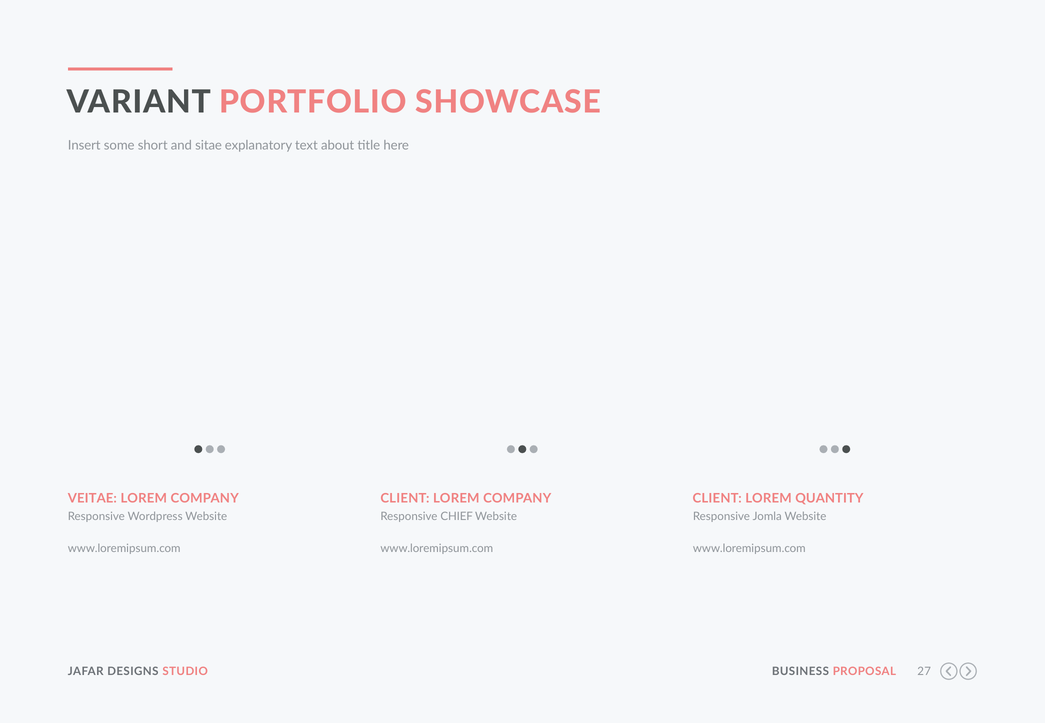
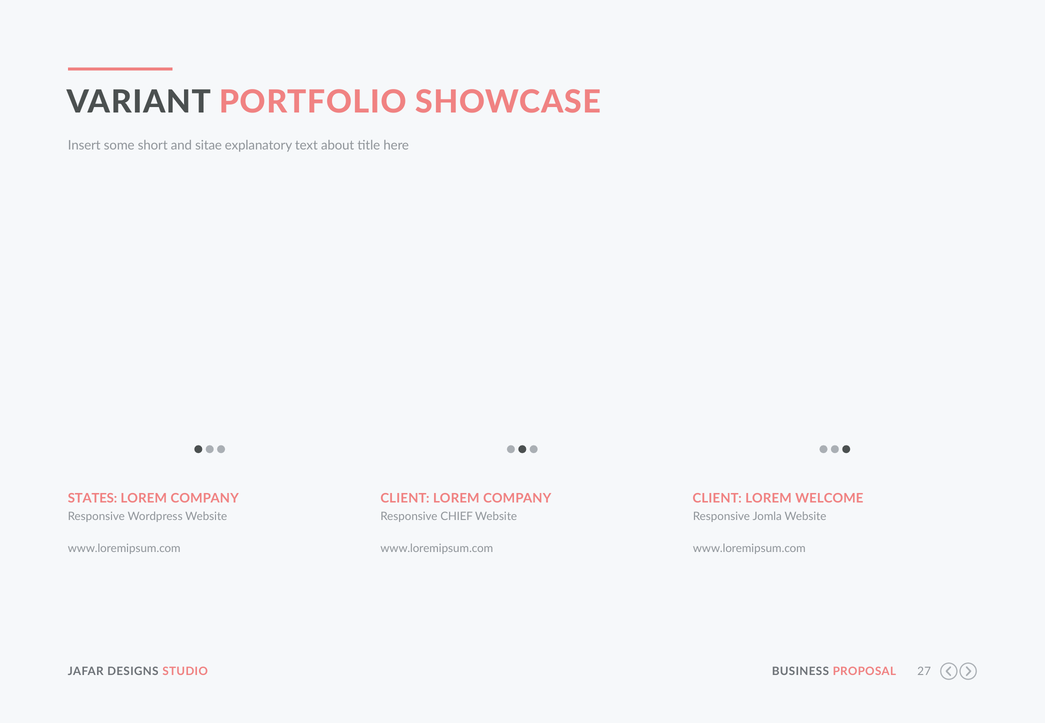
VEITAE: VEITAE -> STATES
QUANTITY: QUANTITY -> WELCOME
